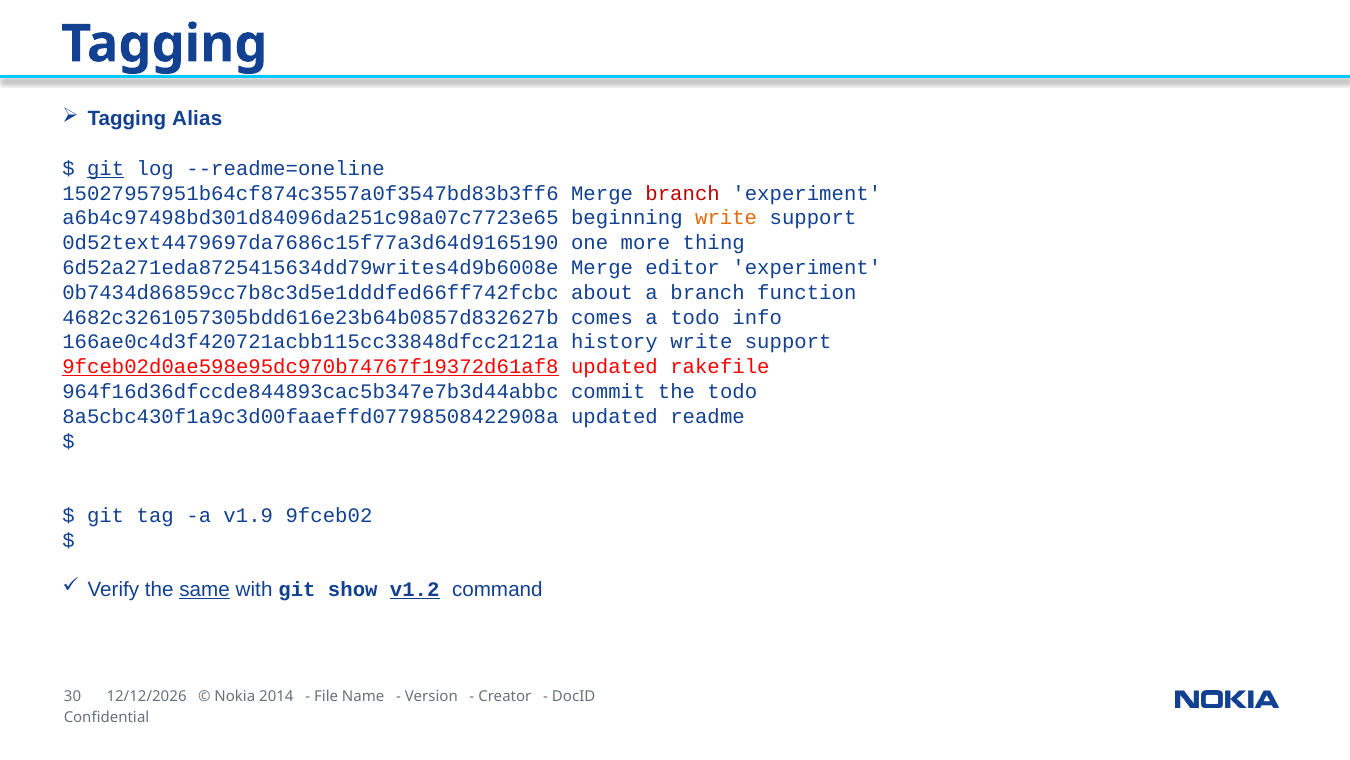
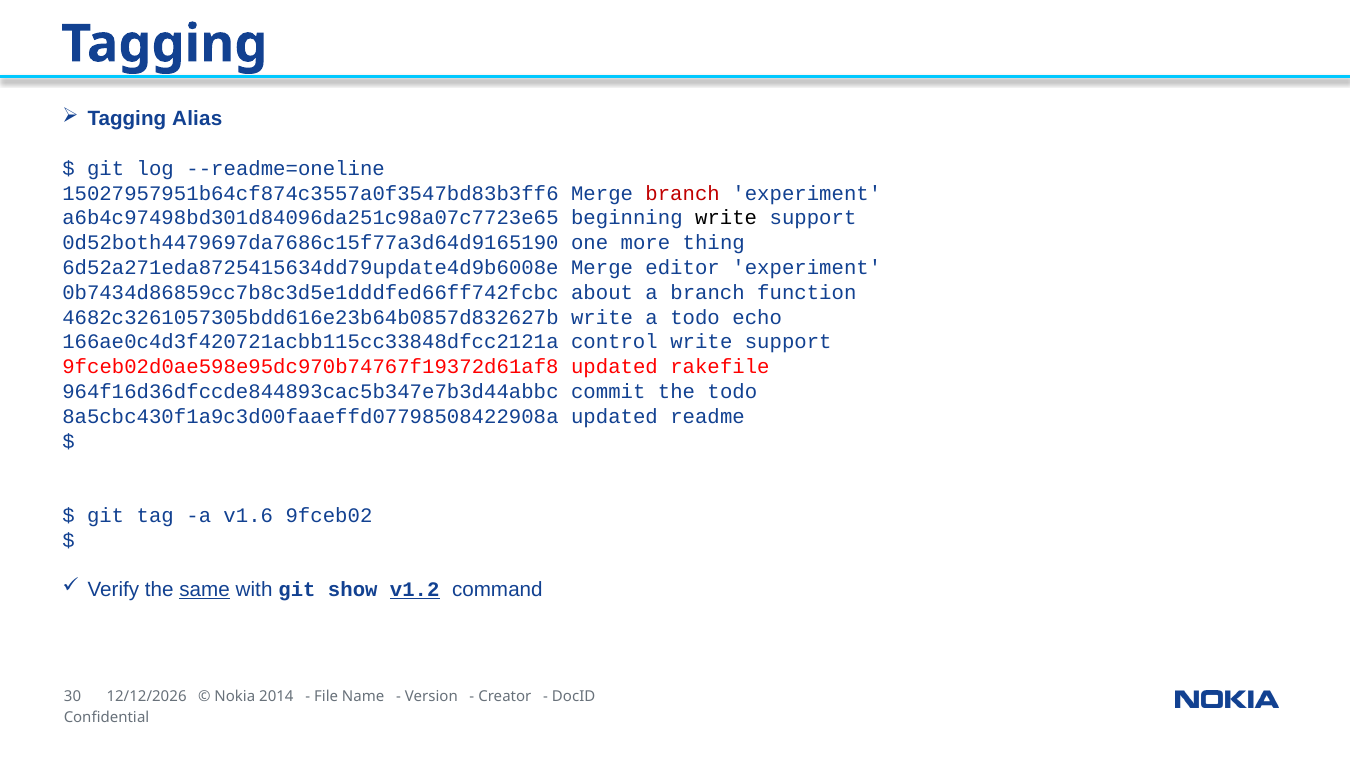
git at (106, 168) underline: present -> none
write at (726, 218) colour: orange -> black
0d52text4479697da7686c15f77a3d64d9165190: 0d52text4479697da7686c15f77a3d64d9165190 -> 0d52both4479697da7686c15f77a3d64d9165190
6d52a271eda8725415634dd79writes4d9b6008e: 6d52a271eda8725415634dd79writes4d9b6008e -> 6d52a271eda8725415634dd79update4d9b6008e
4682c3261057305bdd616e23b64b0857d832627b comes: comes -> write
info: info -> echo
history: history -> control
9fceb02d0ae598e95dc970b74767f19372d61af8 underline: present -> none
v1.9: v1.9 -> v1.6
